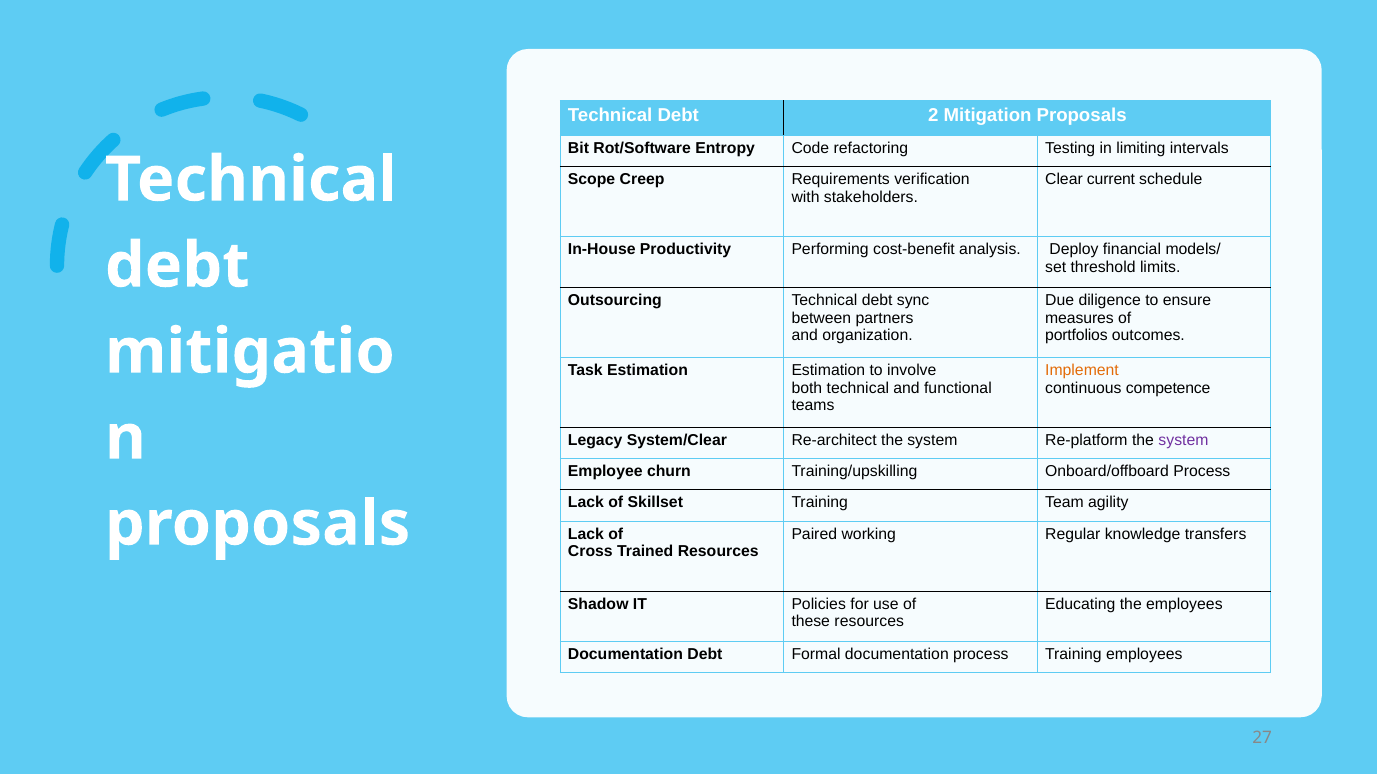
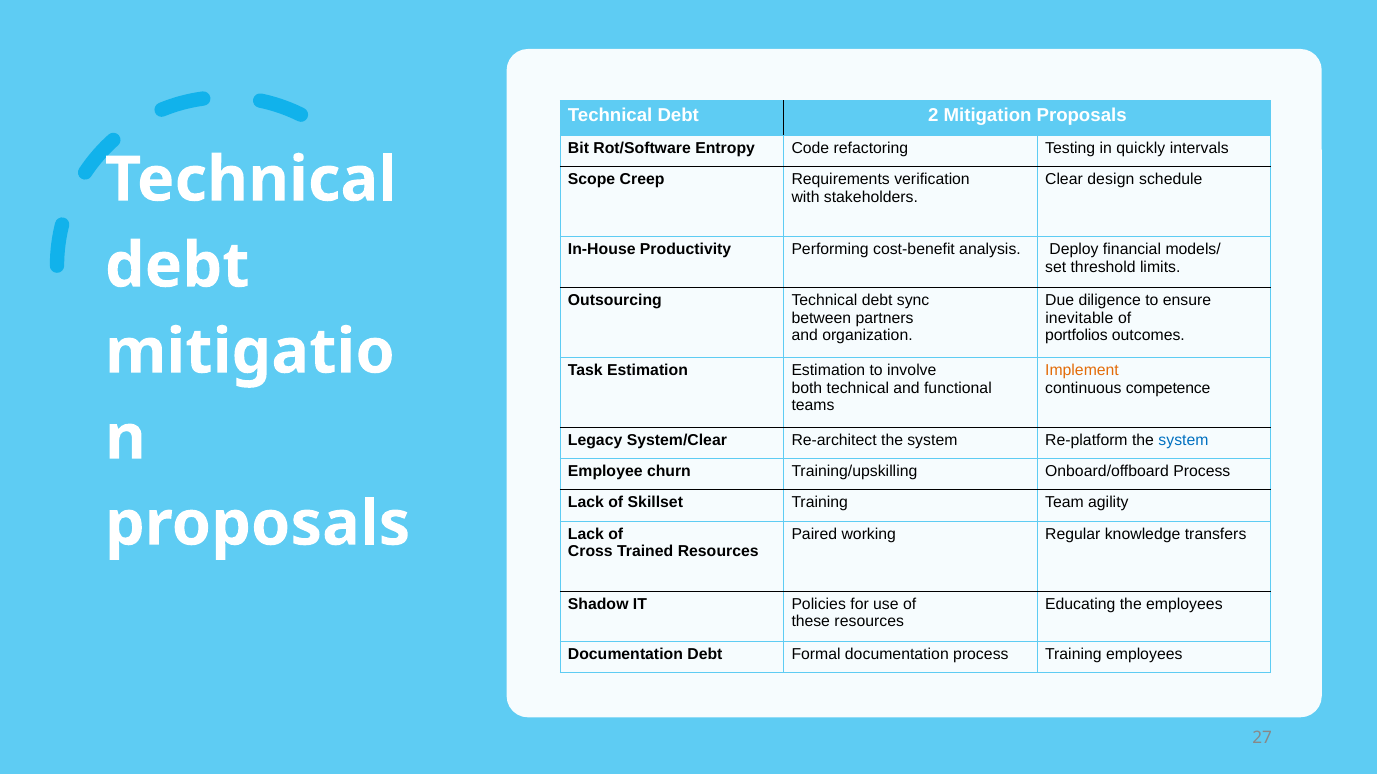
limiting: limiting -> quickly
current: current -> design
measures: measures -> inevitable
system at (1183, 441) colour: purple -> blue
